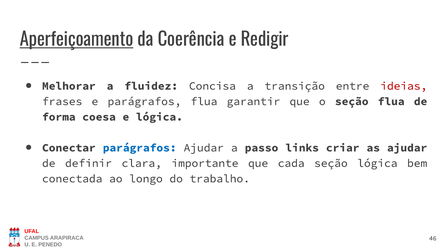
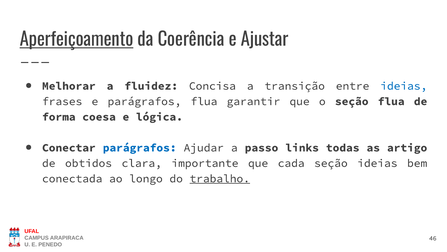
Redigir: Redigir -> Ajustar
ideias at (404, 86) colour: red -> blue
criar: criar -> todas
as ajudar: ajudar -> artigo
definir: definir -> obtidos
seção lógica: lógica -> ideias
trabalho underline: none -> present
